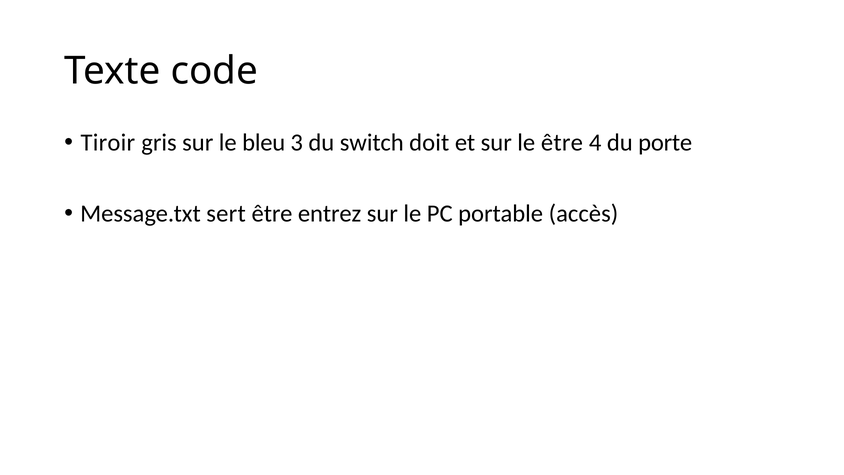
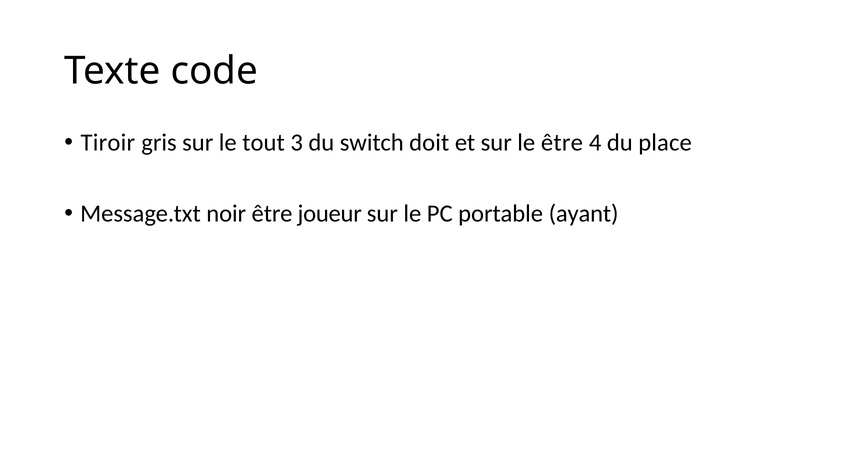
bleu: bleu -> tout
porte: porte -> place
sert: sert -> noir
entrez: entrez -> joueur
accès: accès -> ayant
